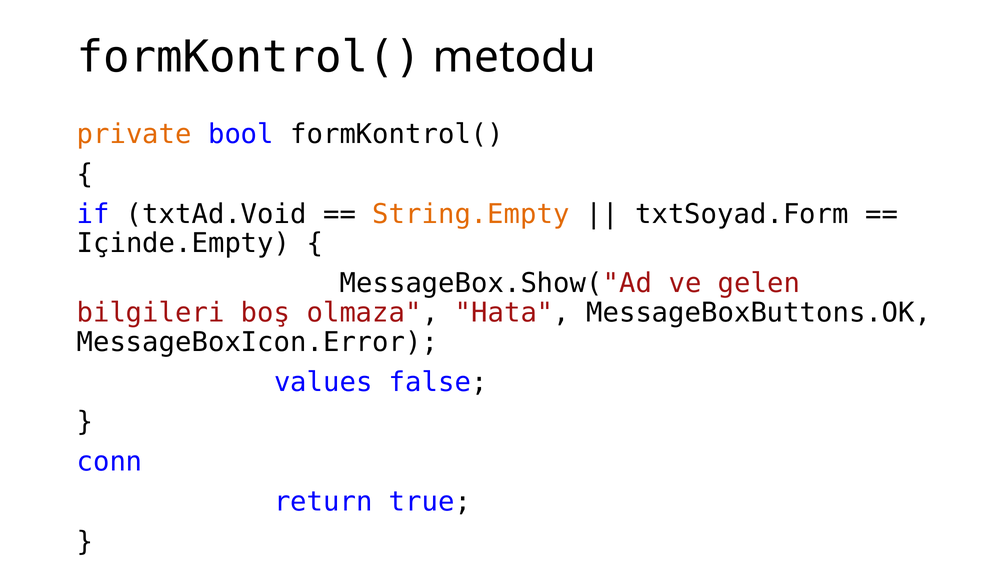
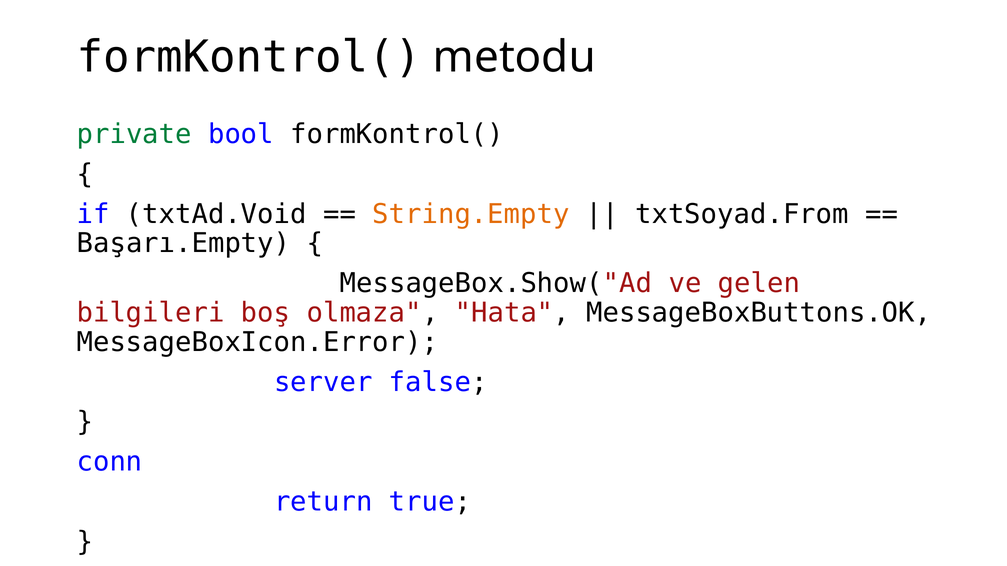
private colour: orange -> green
txtSoyad.Form: txtSoyad.Form -> txtSoyad.From
Içinde.Empty: Içinde.Empty -> Başarı.Empty
values: values -> server
